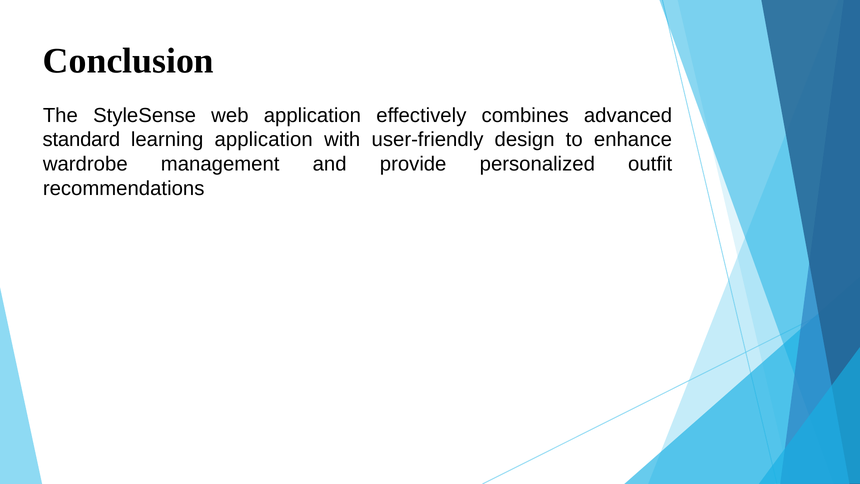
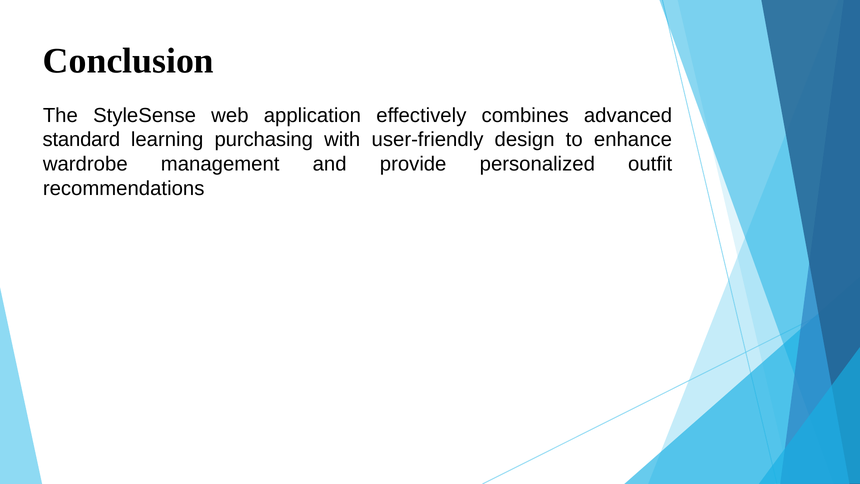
learning application: application -> purchasing
